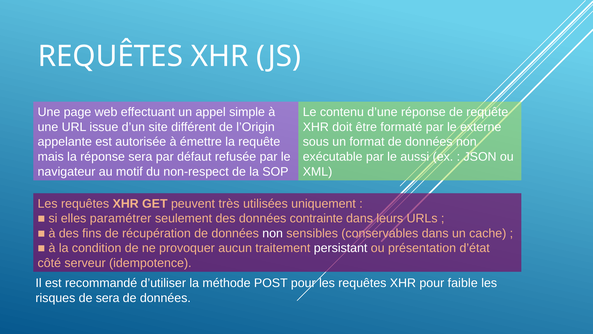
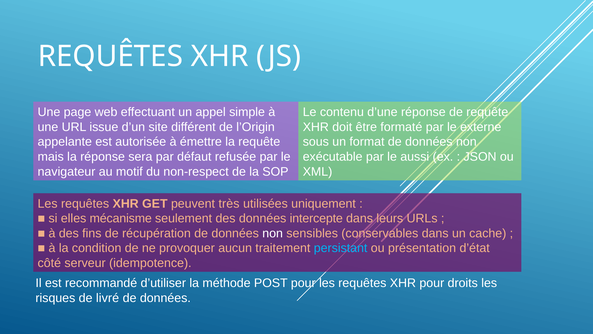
paramétrer: paramétrer -> mécanisme
contrainte: contrainte -> intercepte
persistant colour: white -> light blue
faible: faible -> droits
de sera: sera -> livré
